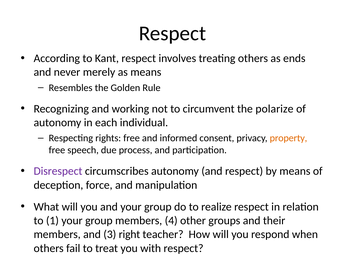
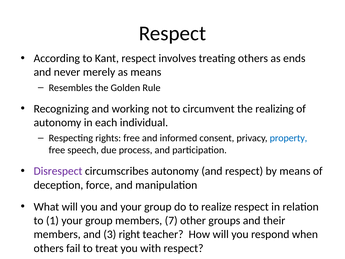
polarize: polarize -> realizing
property colour: orange -> blue
4: 4 -> 7
